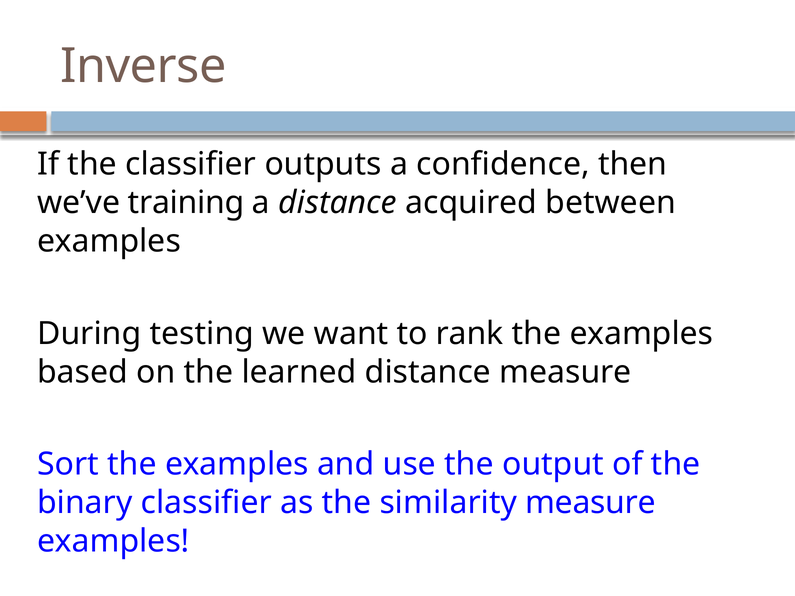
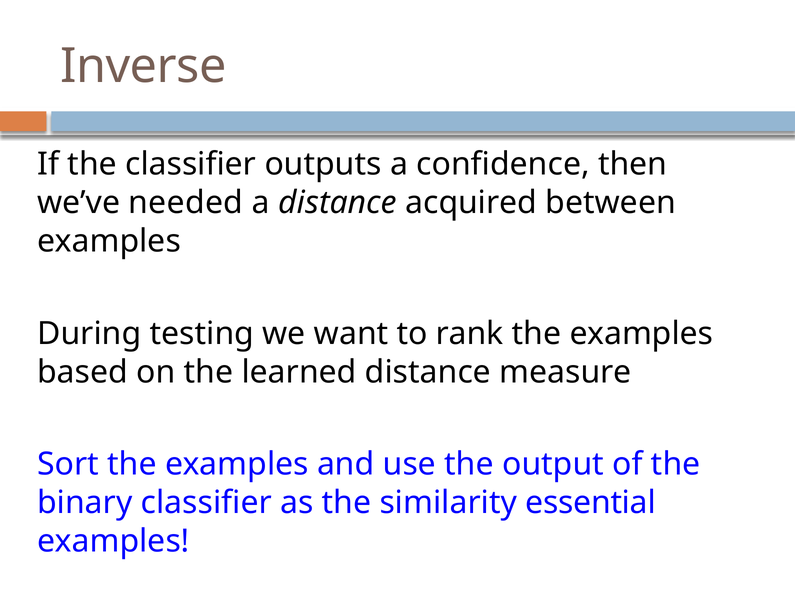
training: training -> needed
similarity measure: measure -> essential
